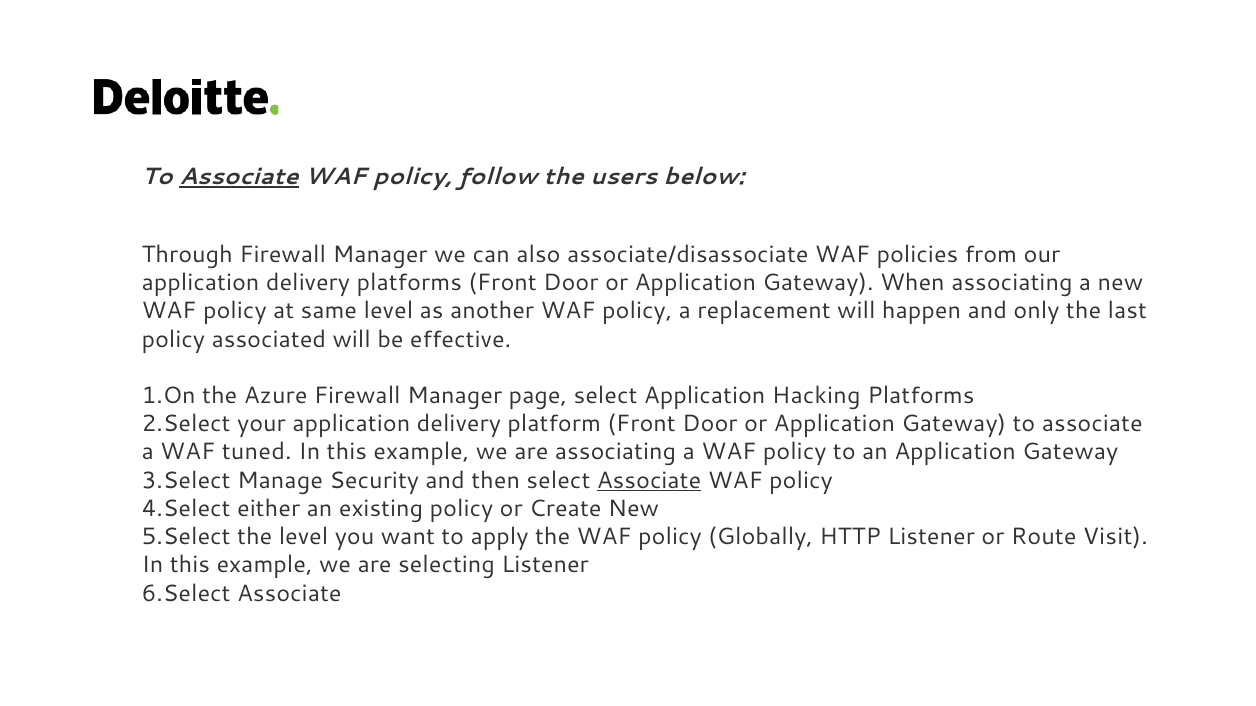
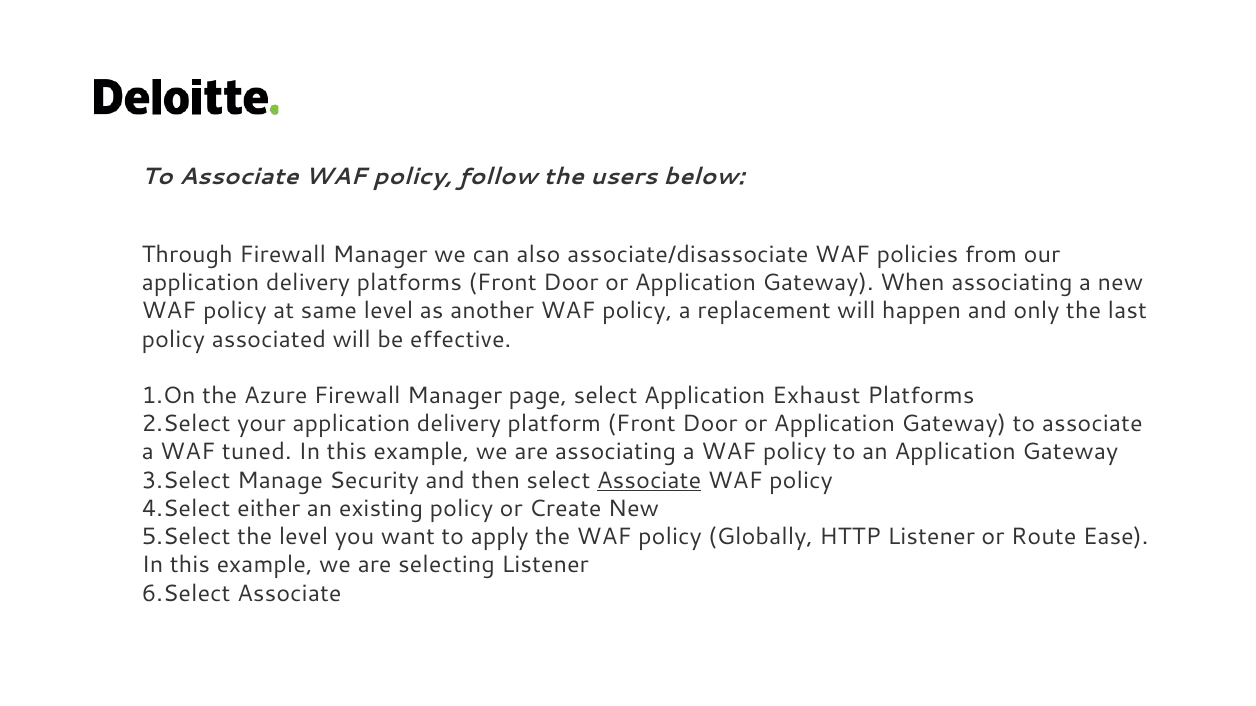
Associate at (239, 177) underline: present -> none
Hacking: Hacking -> Exhaust
Visit: Visit -> Ease
